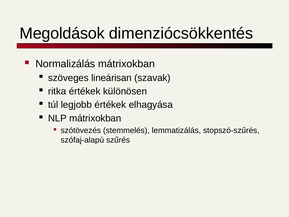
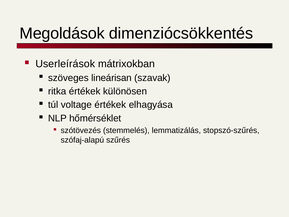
Normalizálás: Normalizálás -> Userleírások
legjobb: legjobb -> voltage
NLP mátrixokban: mátrixokban -> hőmérséklet
